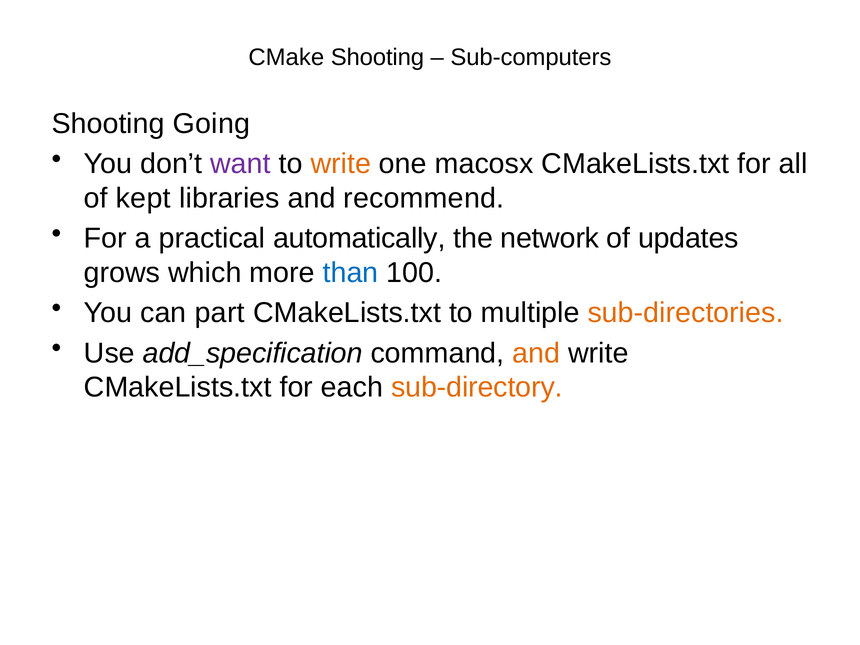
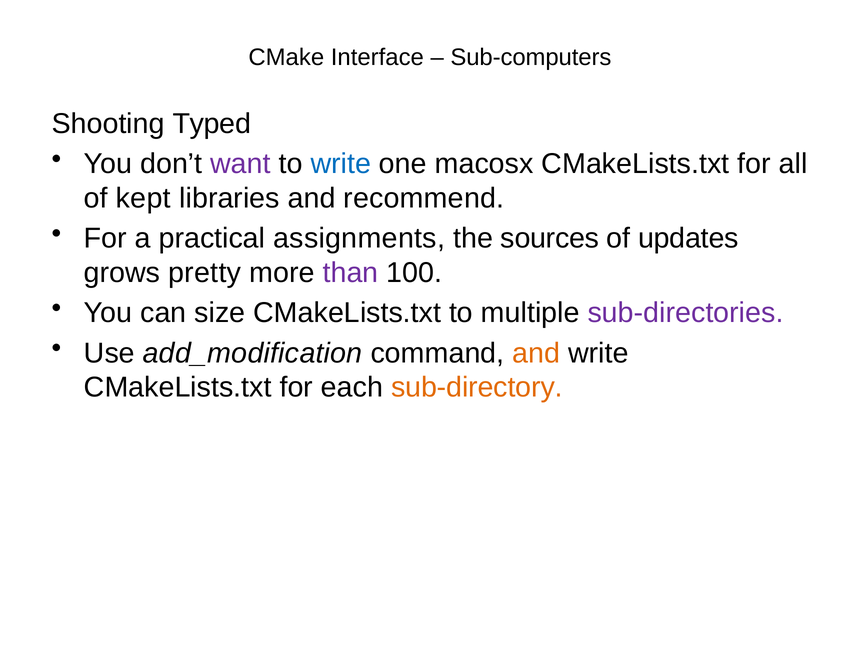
CMake Shooting: Shooting -> Interface
Going: Going -> Typed
write at (341, 164) colour: orange -> blue
automatically: automatically -> assignments
network: network -> sources
which: which -> pretty
than colour: blue -> purple
part: part -> size
sub-directories colour: orange -> purple
add_specification: add_specification -> add_modification
